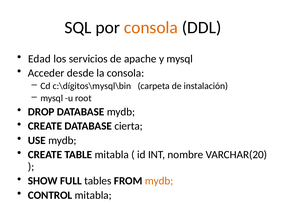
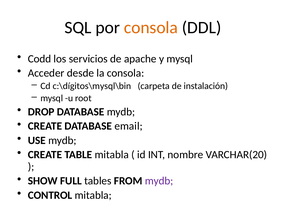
Edad: Edad -> Codd
cierta: cierta -> email
mydb at (159, 181) colour: orange -> purple
